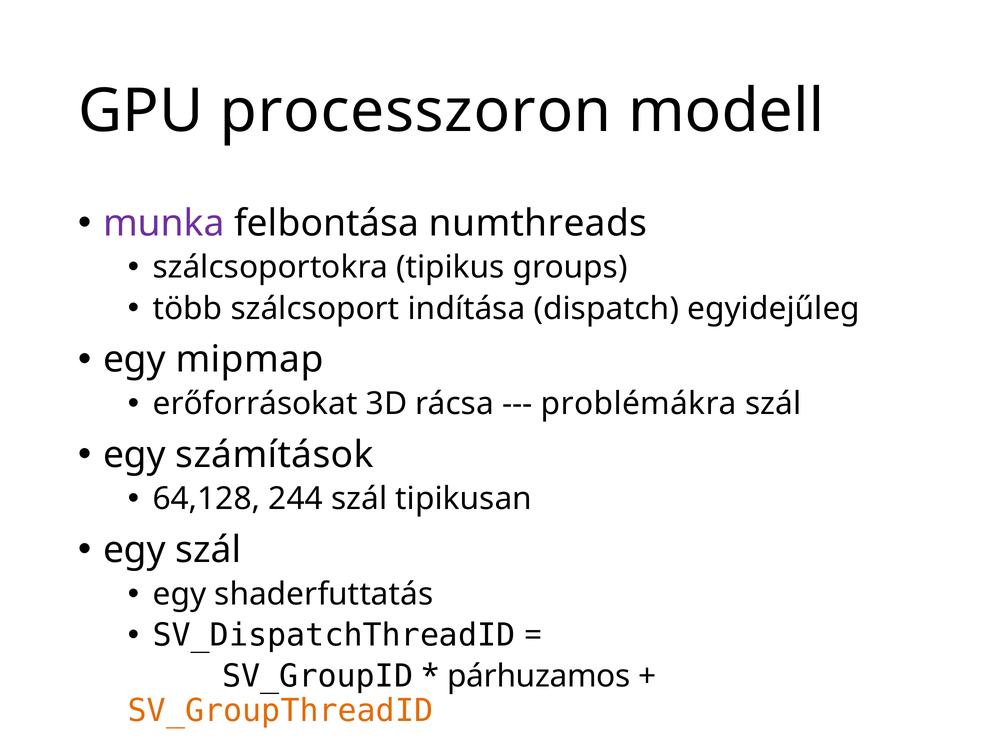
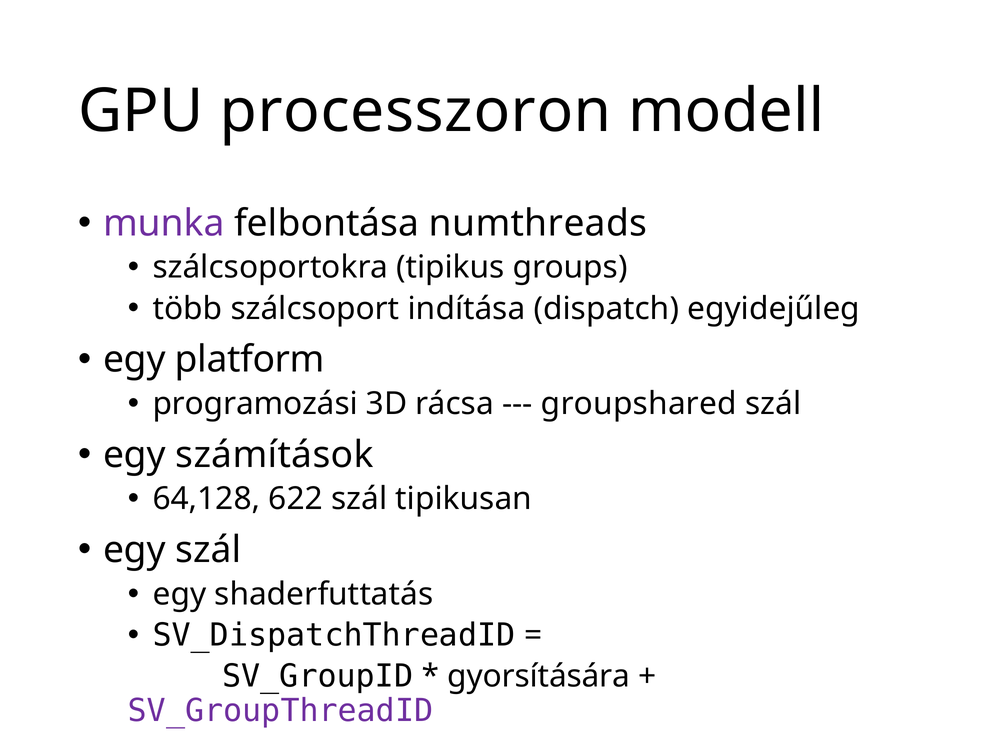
mipmap: mipmap -> platform
erőforrásokat: erőforrásokat -> programozási
problémákra: problémákra -> groupshared
244: 244 -> 622
párhuzamos: párhuzamos -> gyorsítására
SV_GroupThreadID colour: orange -> purple
